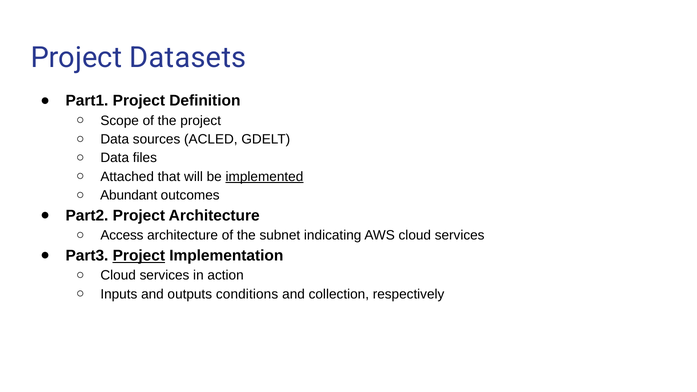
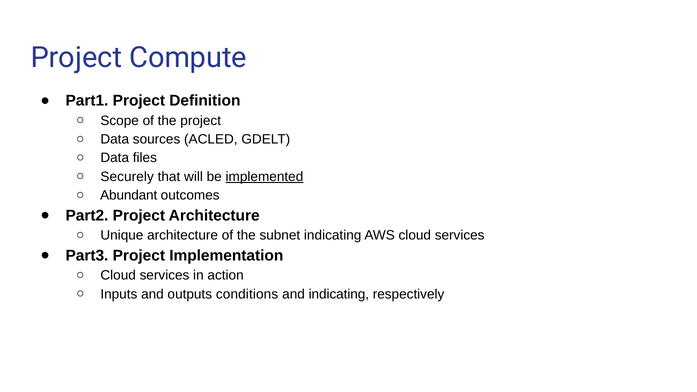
Datasets: Datasets -> Compute
Attached: Attached -> Securely
Access: Access -> Unique
Project at (139, 256) underline: present -> none
and collection: collection -> indicating
